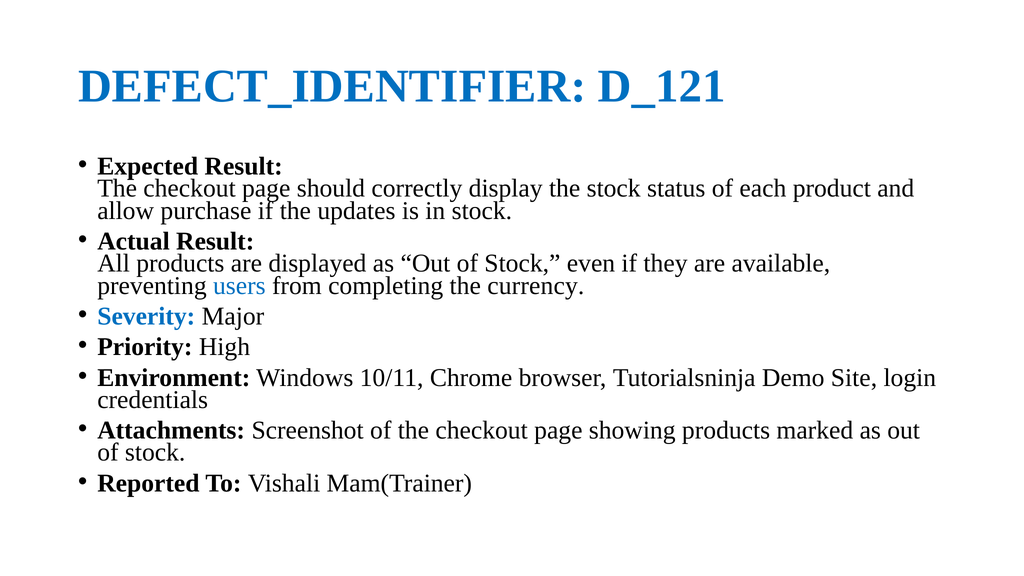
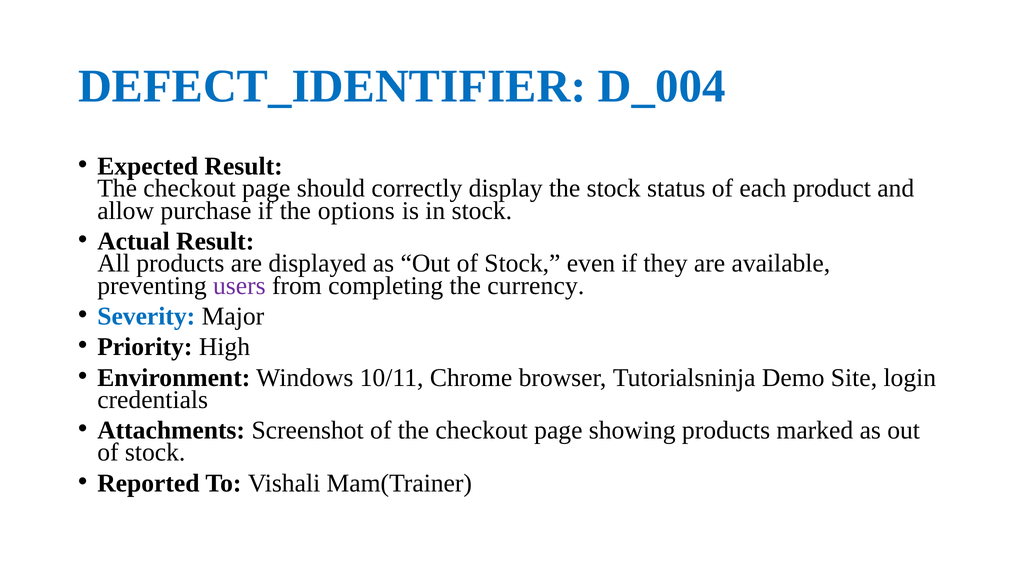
D_121: D_121 -> D_004
updates: updates -> options
users colour: blue -> purple
